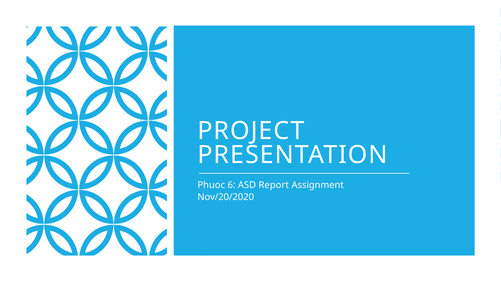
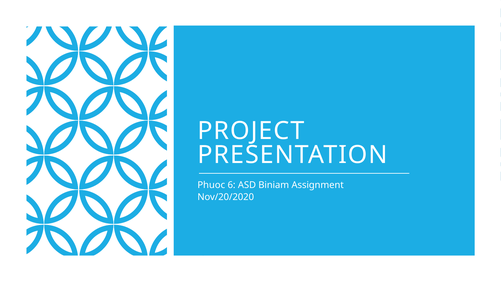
Report: Report -> Biniam
